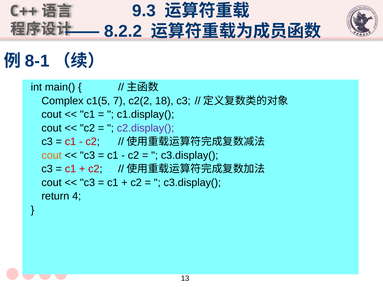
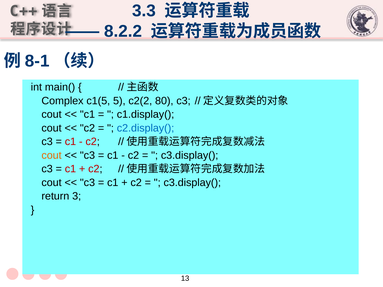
9.3: 9.3 -> 3.3
7: 7 -> 5
18: 18 -> 80
c2.display( colour: purple -> blue
4: 4 -> 3
